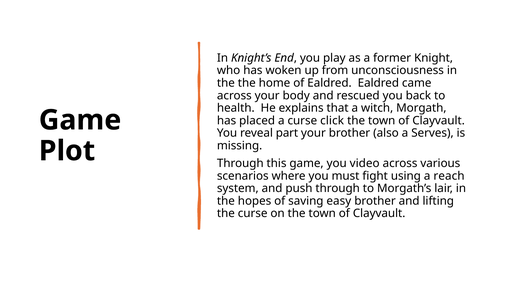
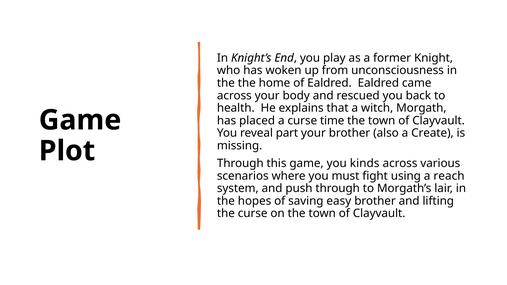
click: click -> time
Serves: Serves -> Create
video: video -> kinds
